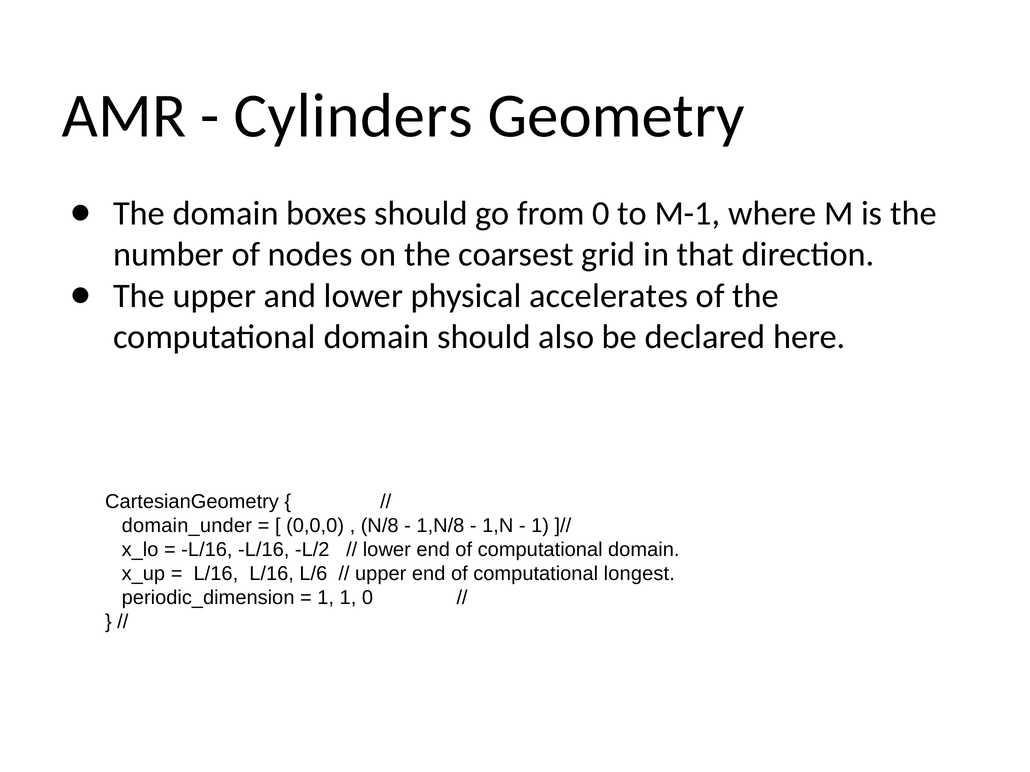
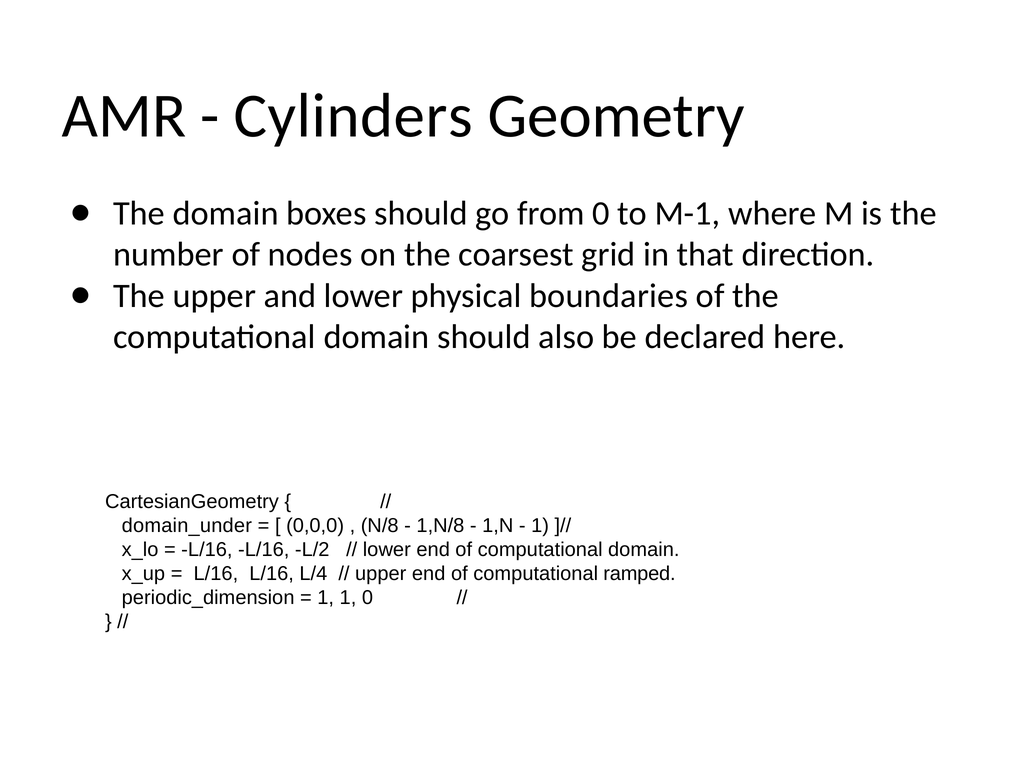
accelerates: accelerates -> boundaries
L/6: L/6 -> L/4
longest: longest -> ramped
